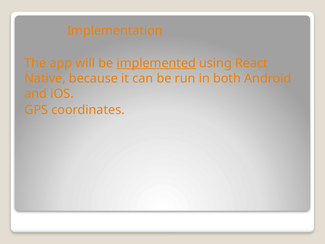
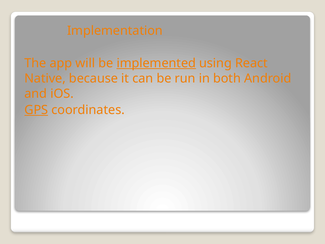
GPS underline: none -> present
